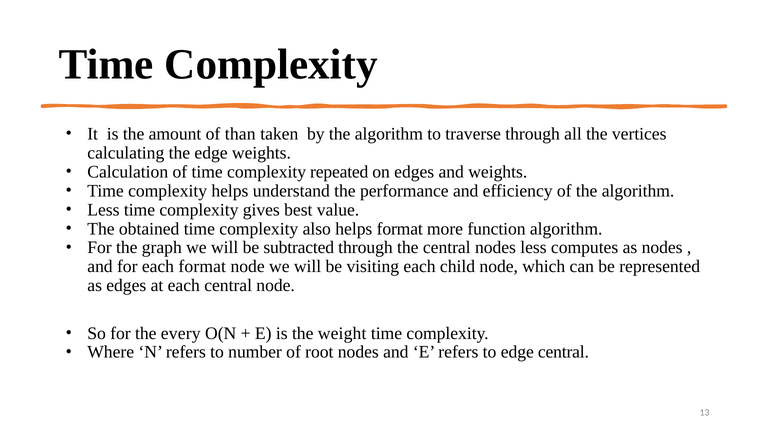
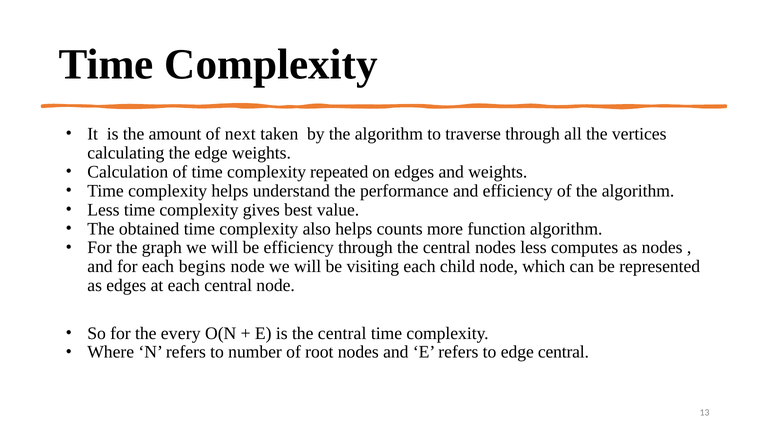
than: than -> next
helps format: format -> counts
be subtracted: subtracted -> efficiency
each format: format -> begins
is the weight: weight -> central
